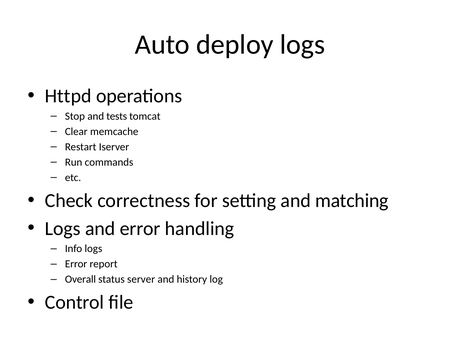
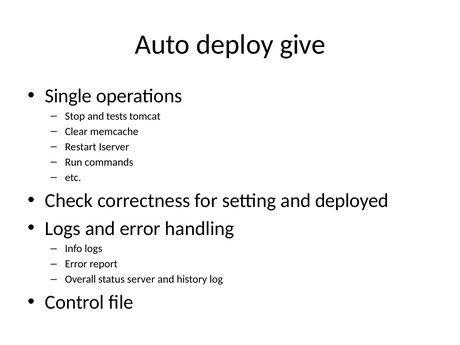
deploy logs: logs -> give
Httpd: Httpd -> Single
matching: matching -> deployed
